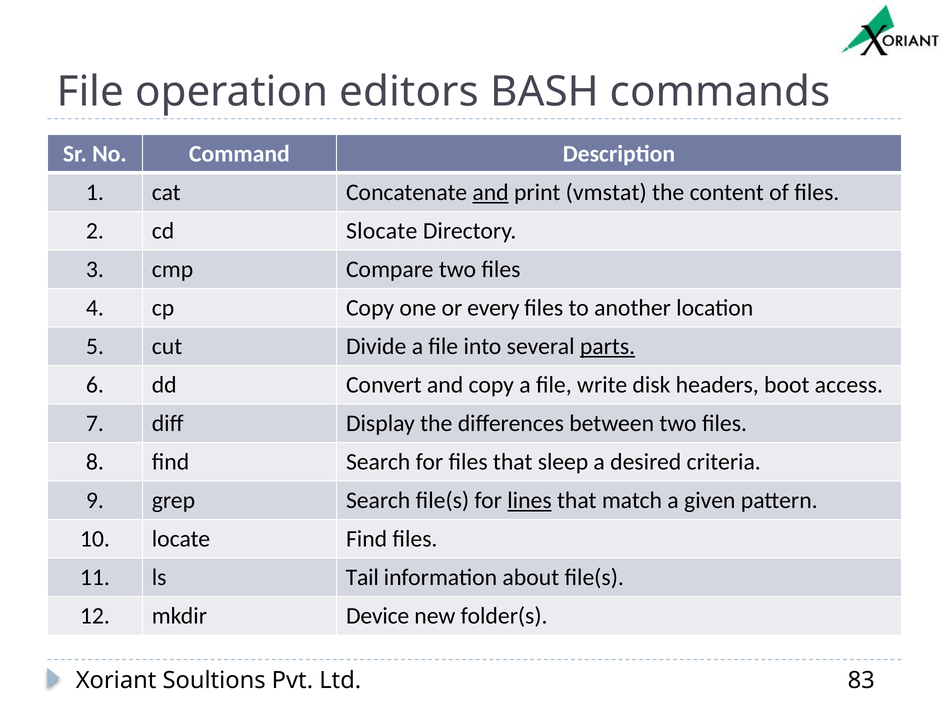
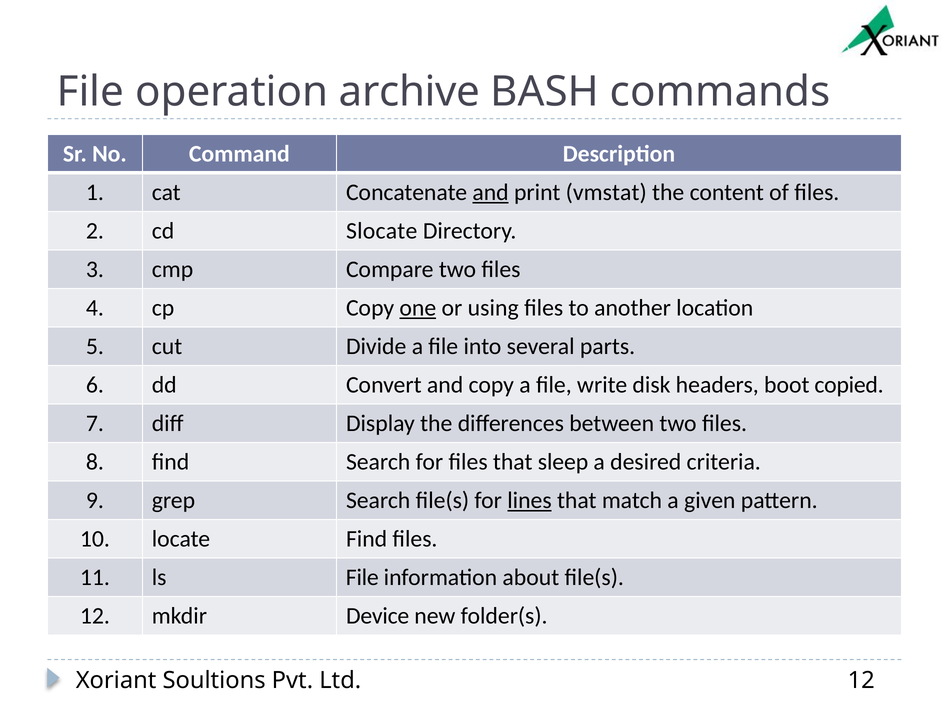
editors: editors -> archive
one underline: none -> present
every: every -> using
parts underline: present -> none
access: access -> copied
ls Tail: Tail -> File
Ltd 83: 83 -> 12
